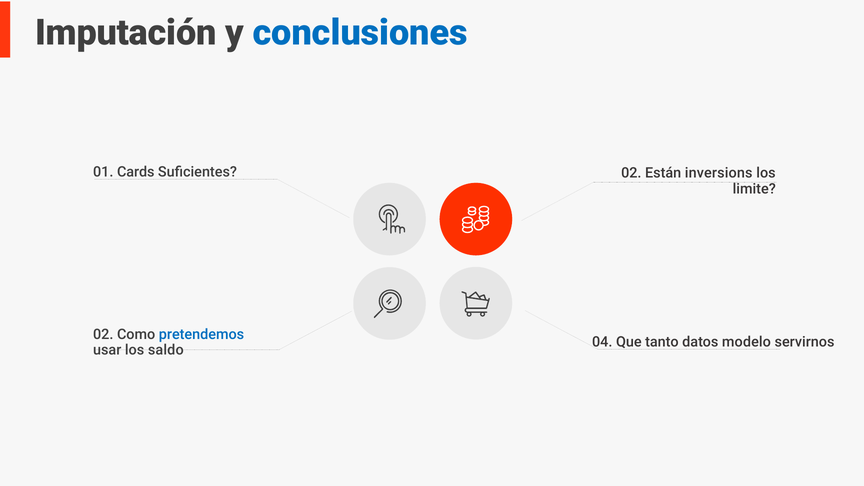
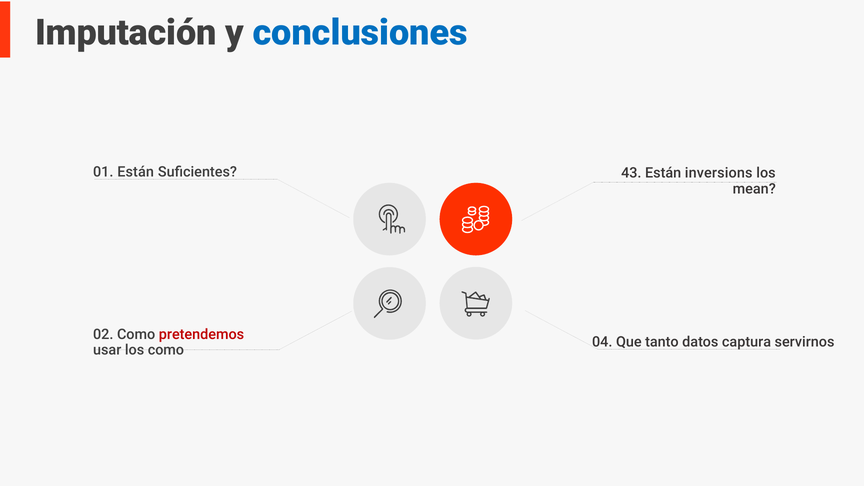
01 Cards: Cards -> Están
Suficientes 02: 02 -> 43
limite: limite -> mean
pretendemos colour: blue -> red
modelo: modelo -> captura
los saldo: saldo -> como
